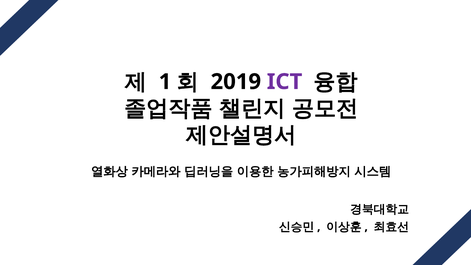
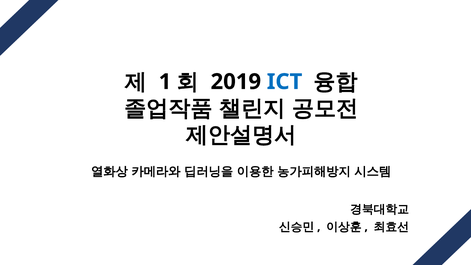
ICT colour: purple -> blue
